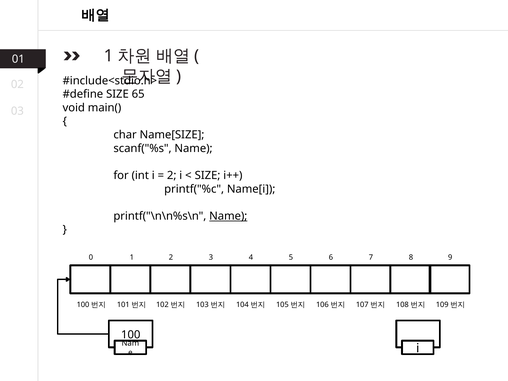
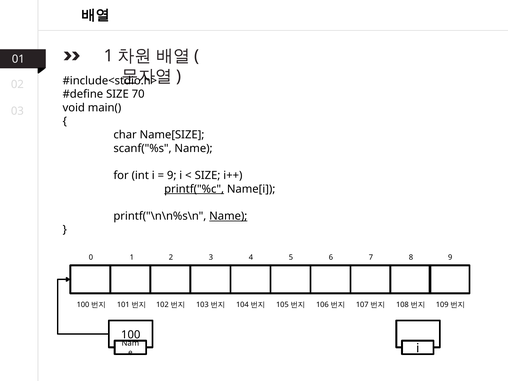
65: 65 -> 70
2 at (172, 175): 2 -> 9
printf("%c underline: none -> present
